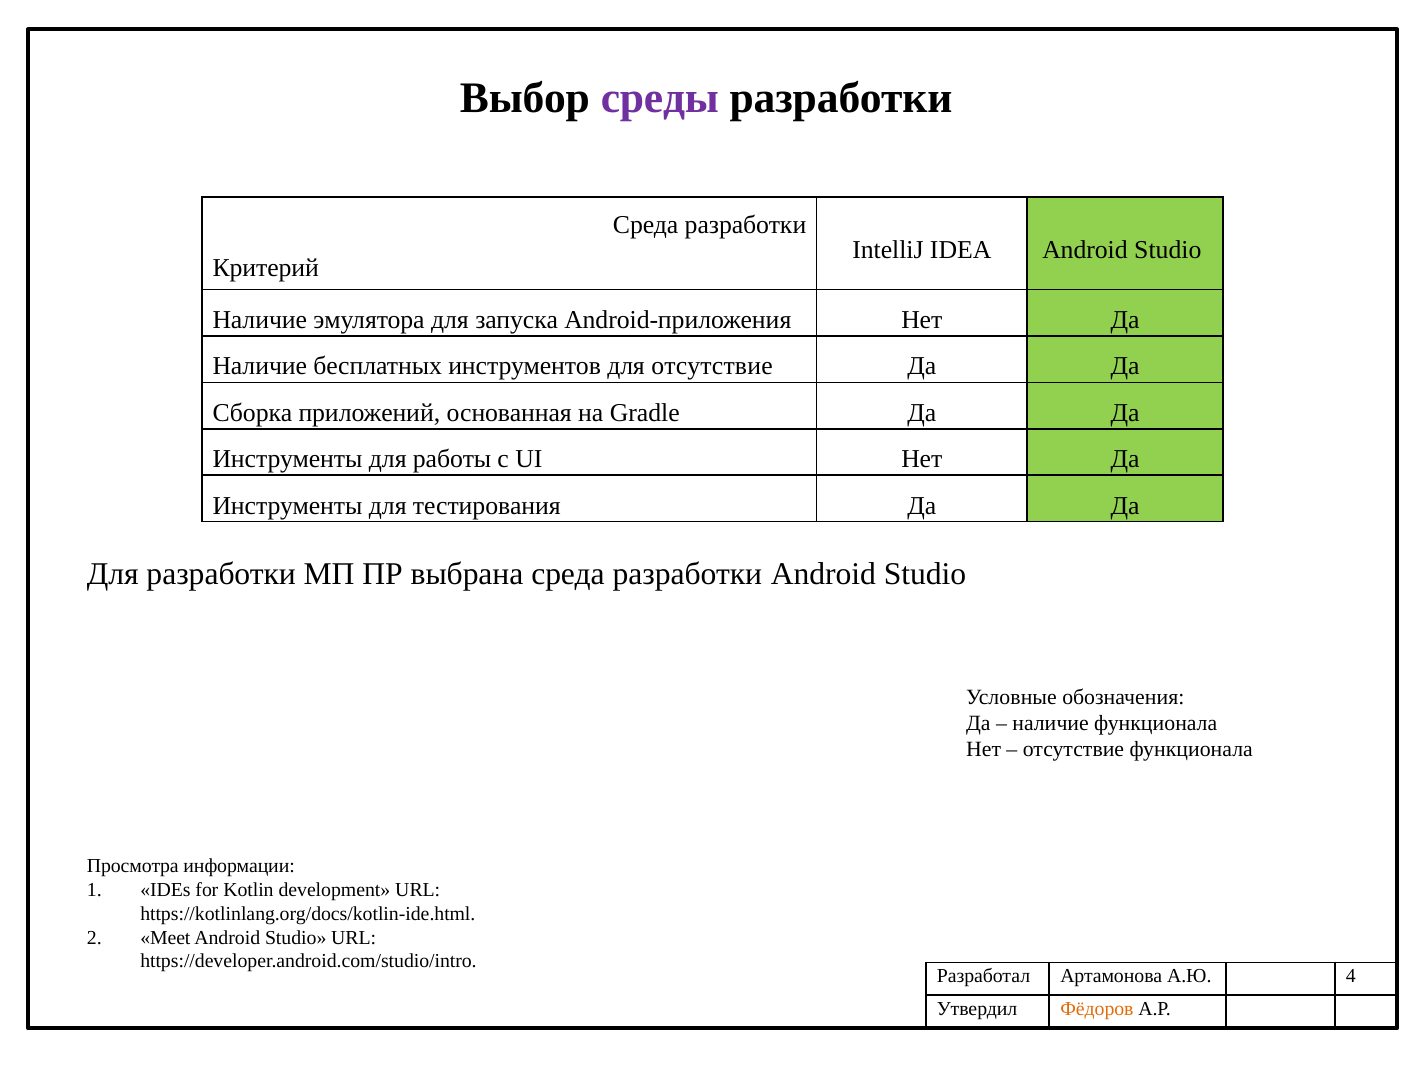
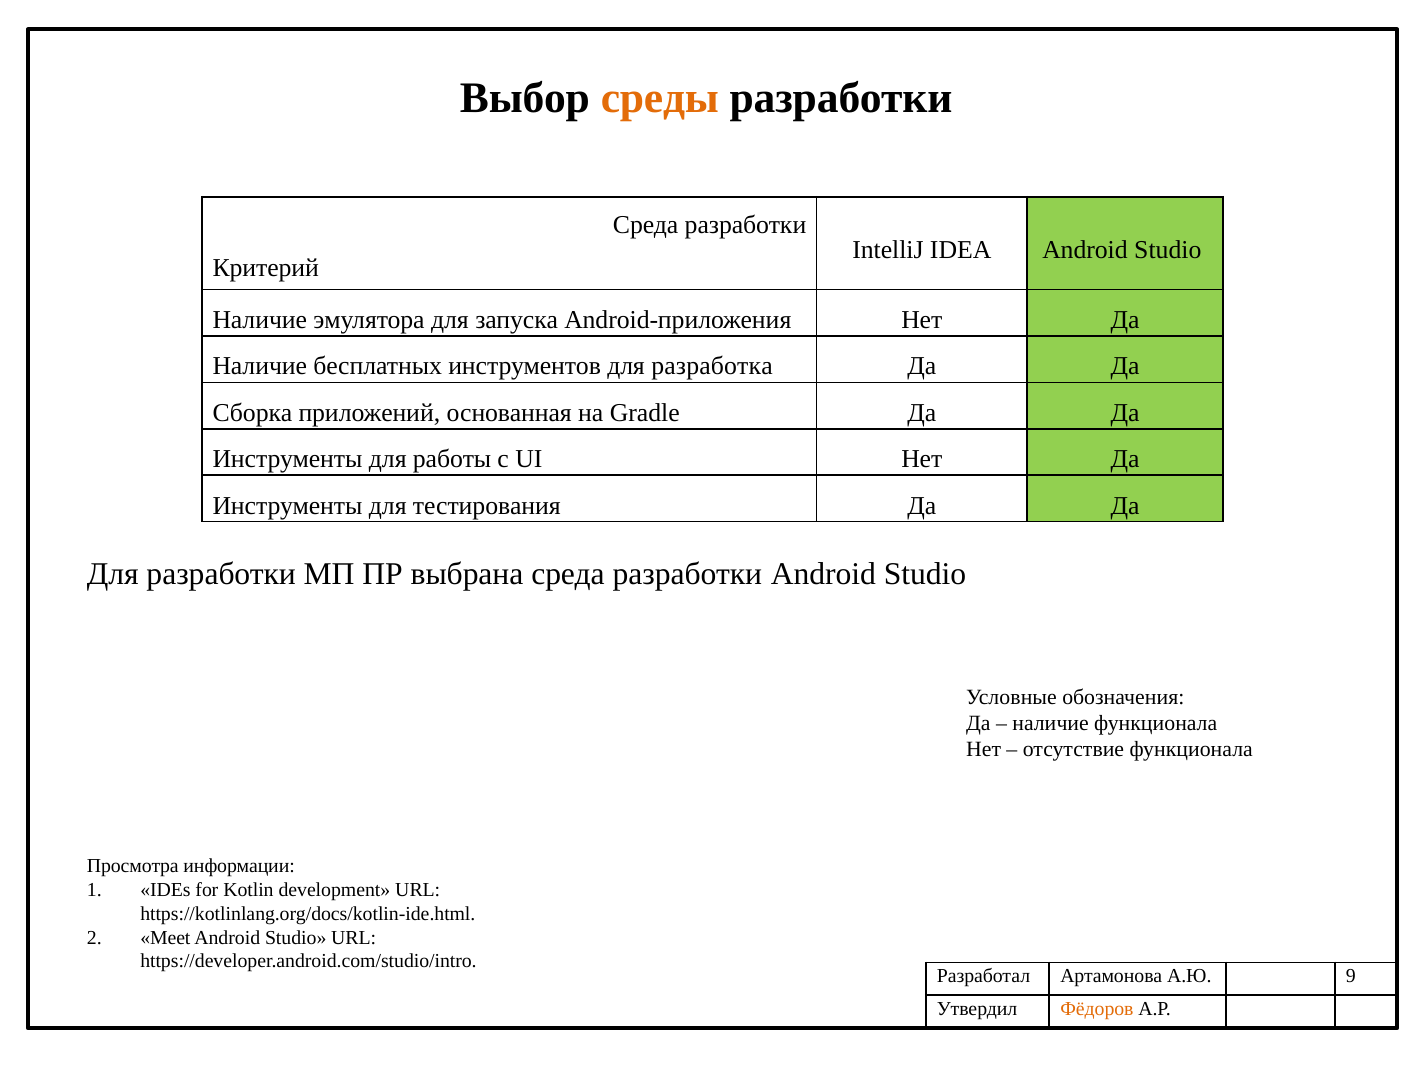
среды colour: purple -> orange
для отсутствие: отсутствие -> разработка
4: 4 -> 9
